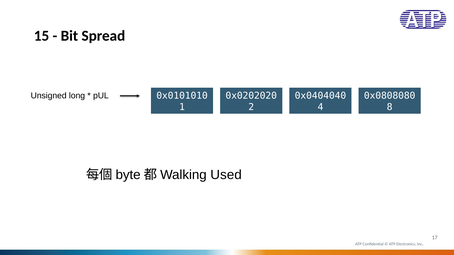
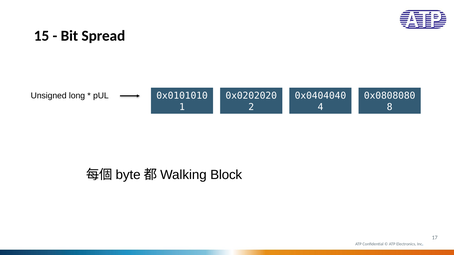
Used: Used -> Block
